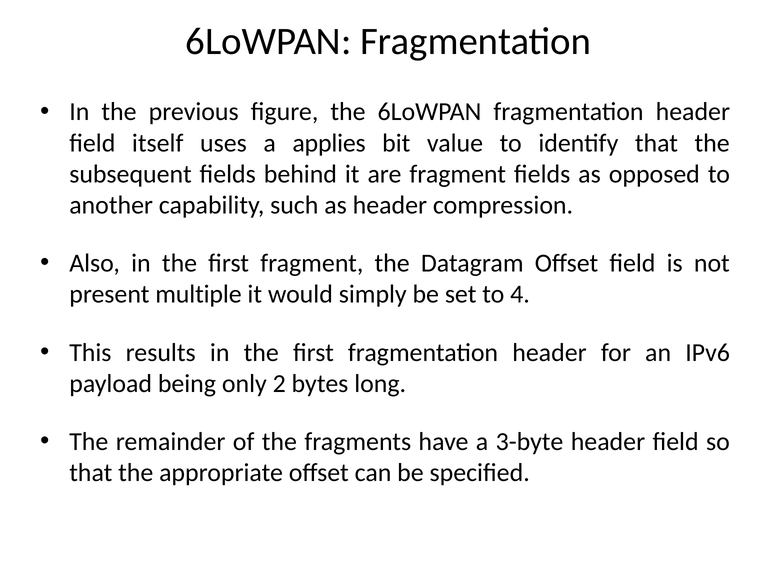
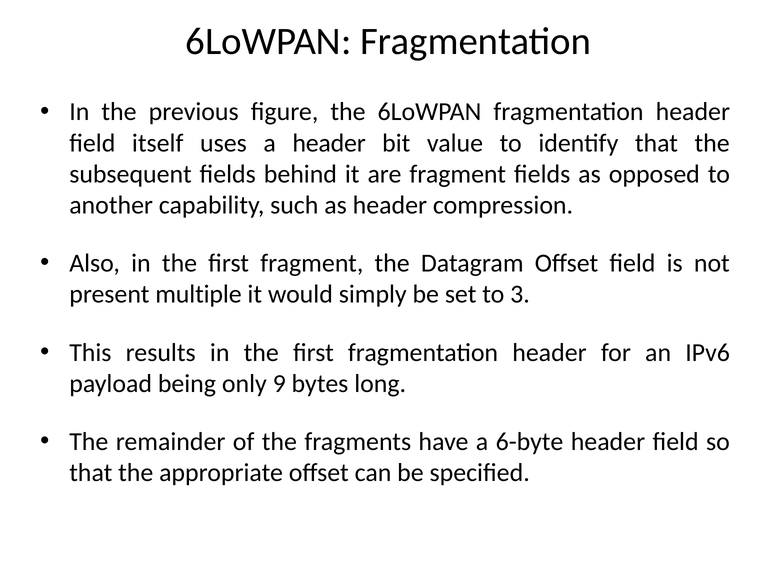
a applies: applies -> header
4: 4 -> 3
2: 2 -> 9
3-byte: 3-byte -> 6-byte
